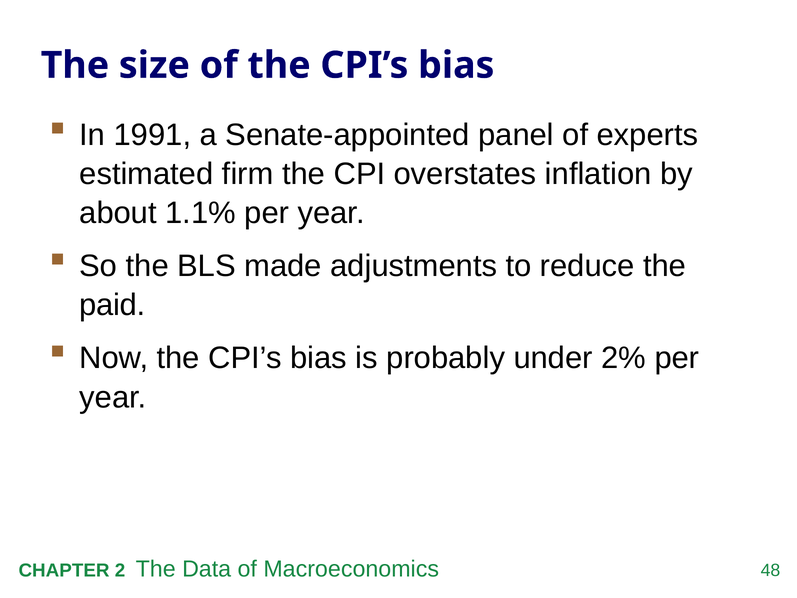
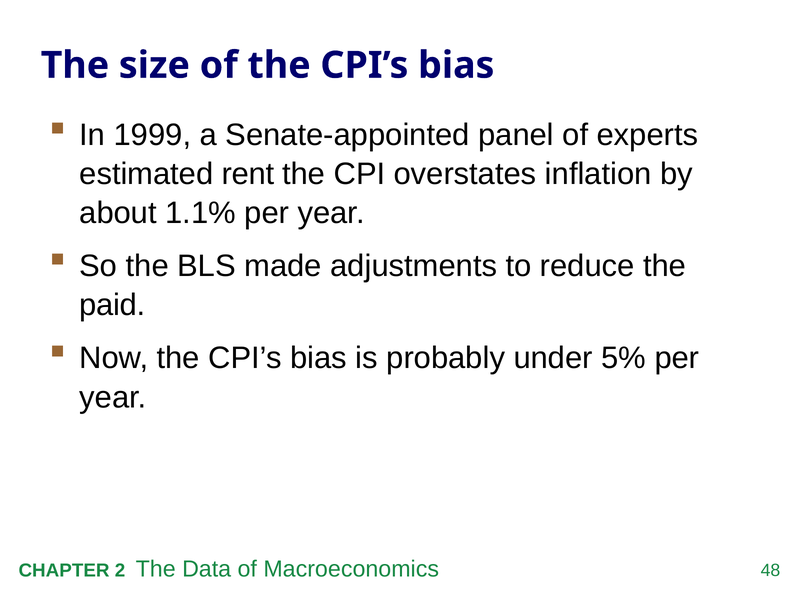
1991: 1991 -> 1999
firm: firm -> rent
2%: 2% -> 5%
